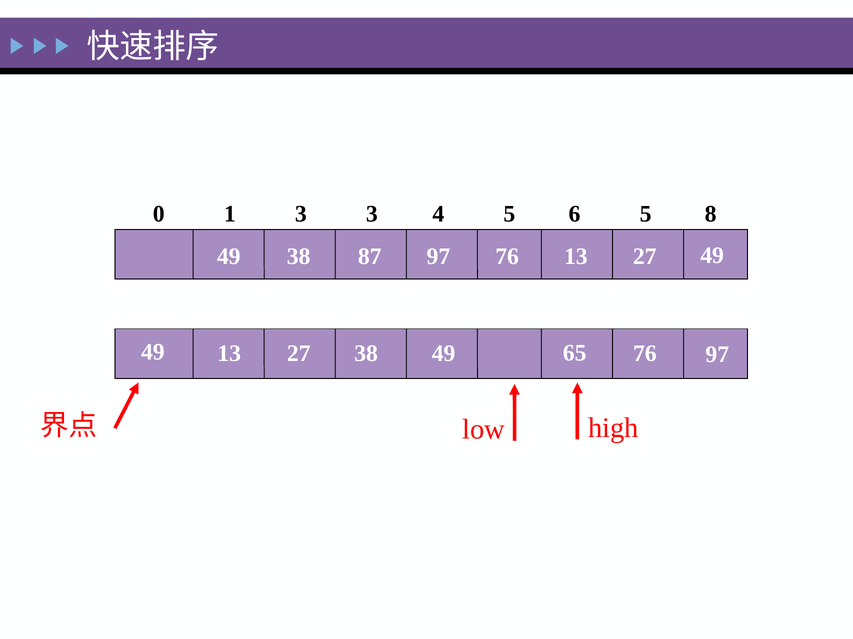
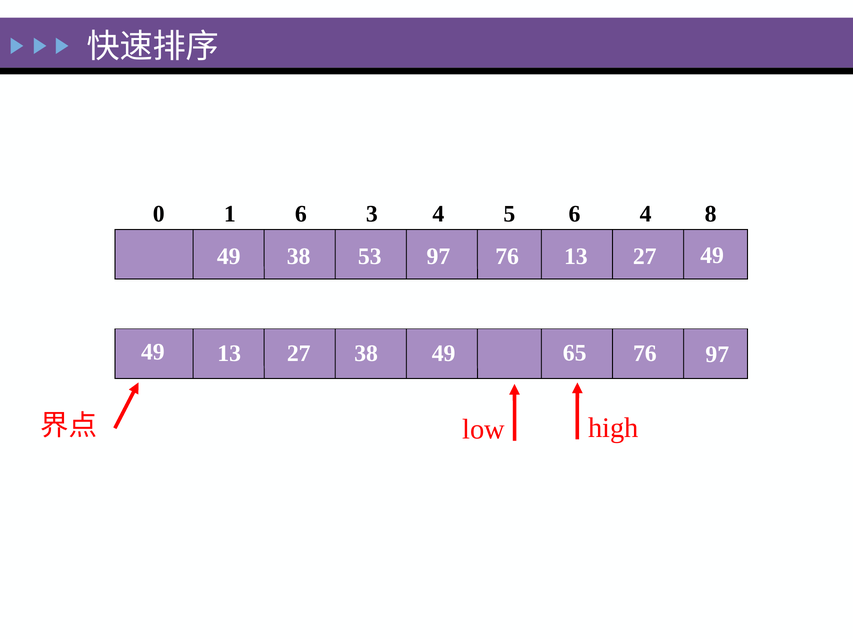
1 3: 3 -> 6
6 5: 5 -> 4
87: 87 -> 53
